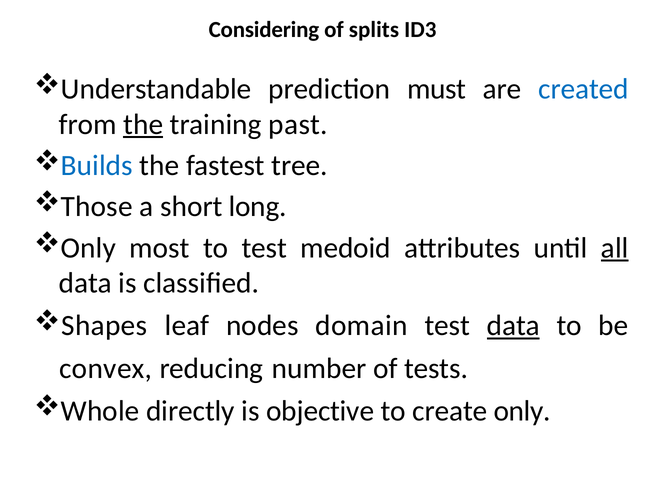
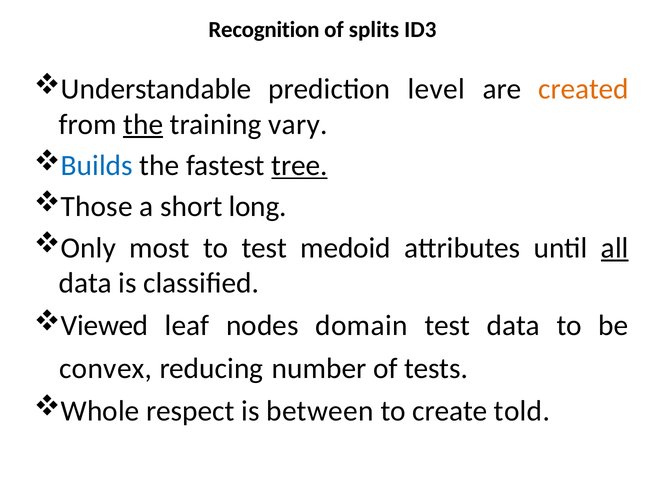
Considering: Considering -> Recognition
must: must -> level
created colour: blue -> orange
past: past -> vary
tree underline: none -> present
Shapes: Shapes -> Viewed
data at (513, 326) underline: present -> none
directly: directly -> respect
objective: objective -> between
create only: only -> told
